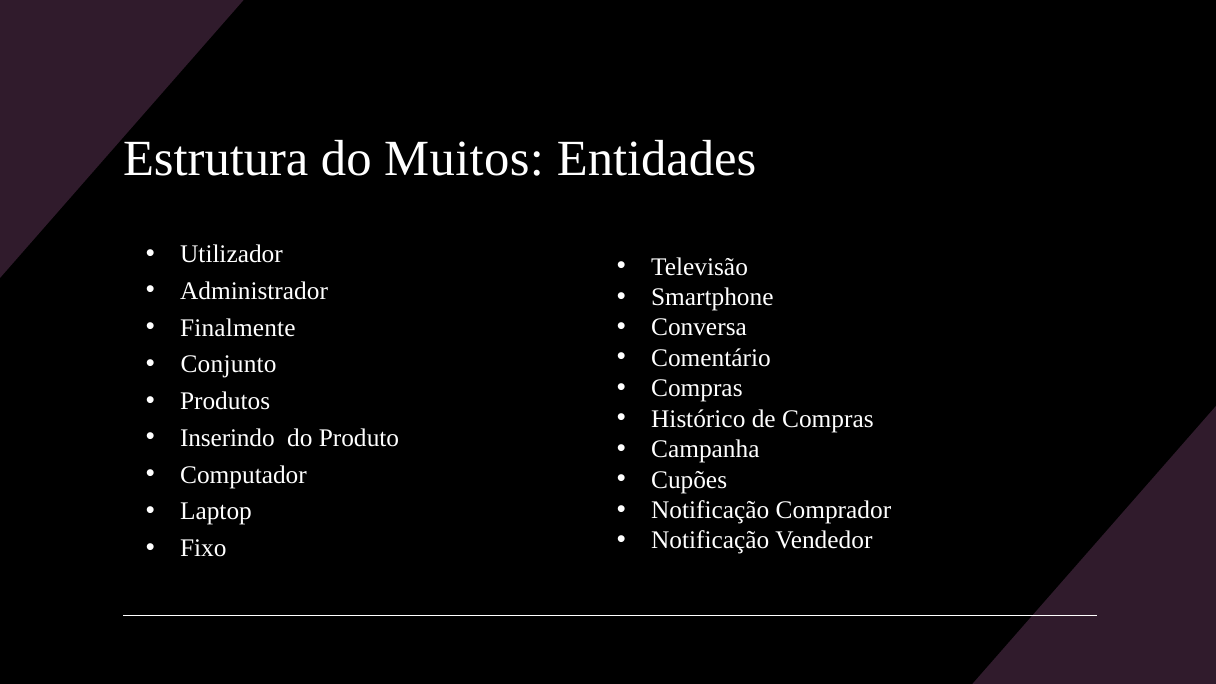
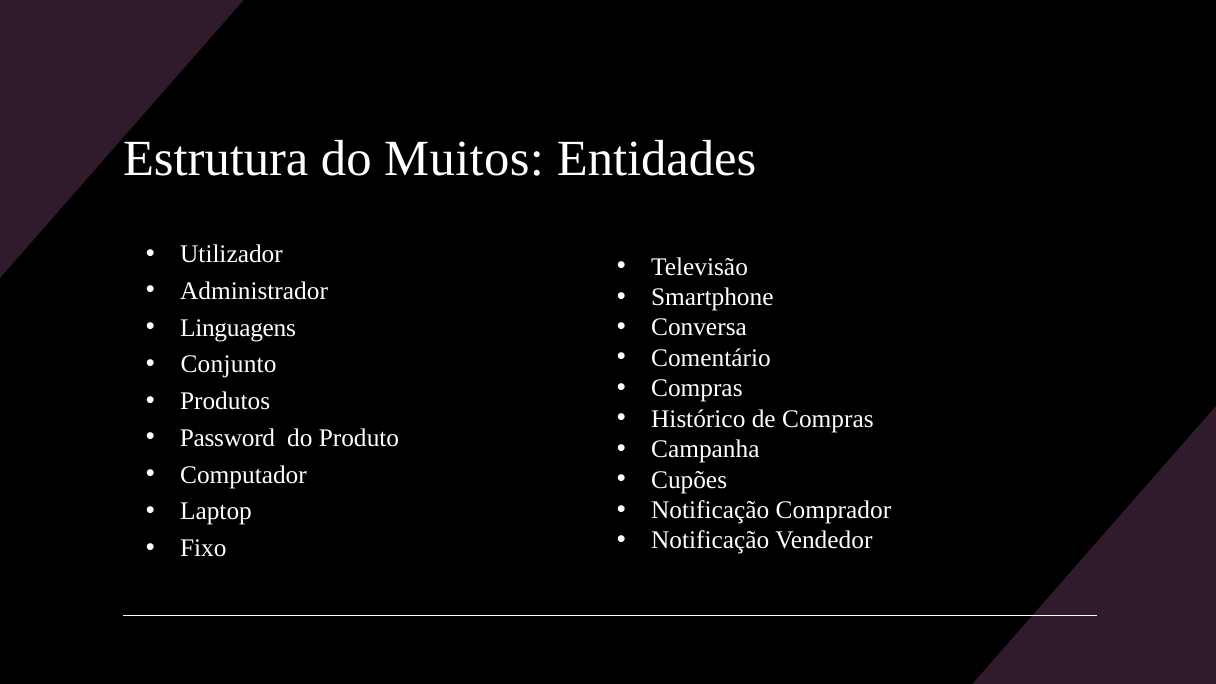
Finalmente: Finalmente -> Linguagens
Inserindo: Inserindo -> Password
